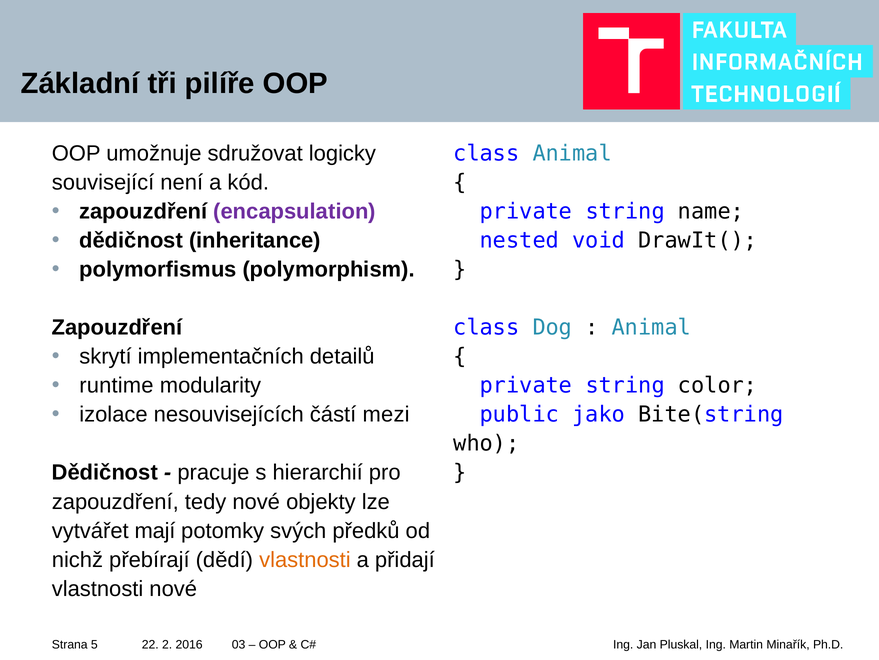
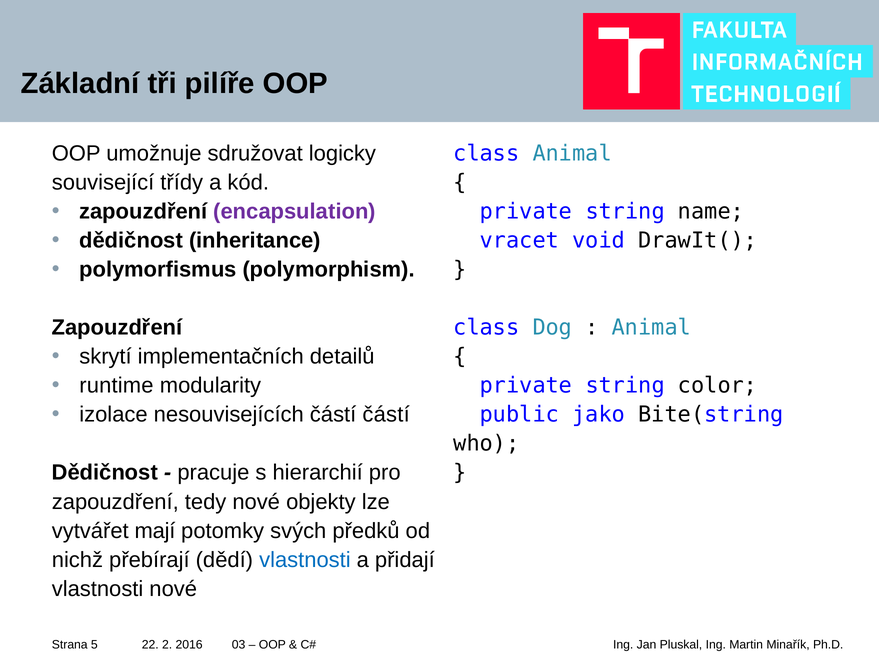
není: není -> třídy
nested: nested -> vracet
částí mezi: mezi -> částí
vlastnosti at (305, 559) colour: orange -> blue
